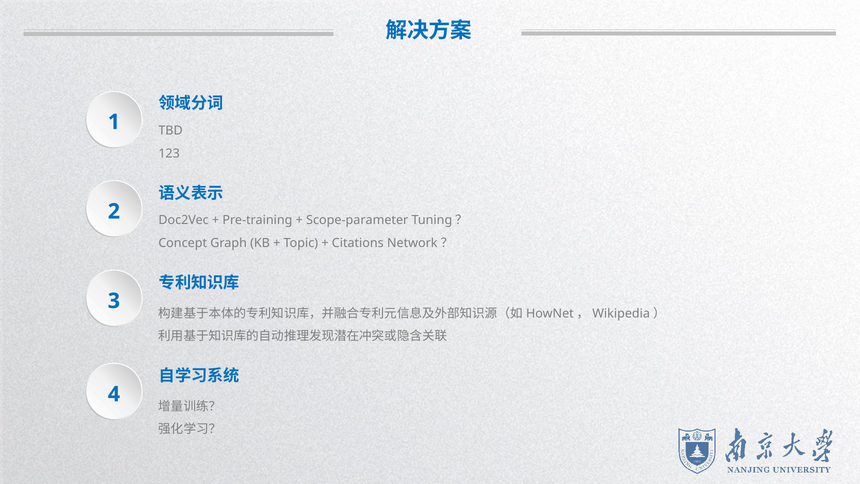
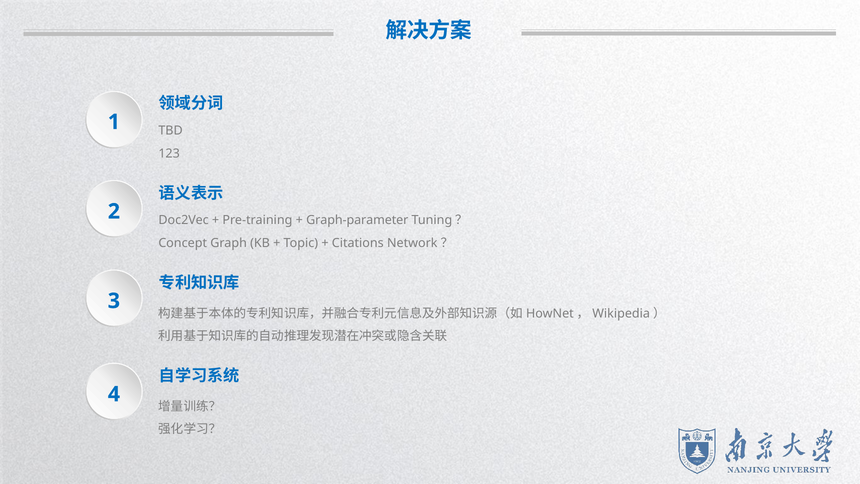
Scope-parameter: Scope-parameter -> Graph-parameter
